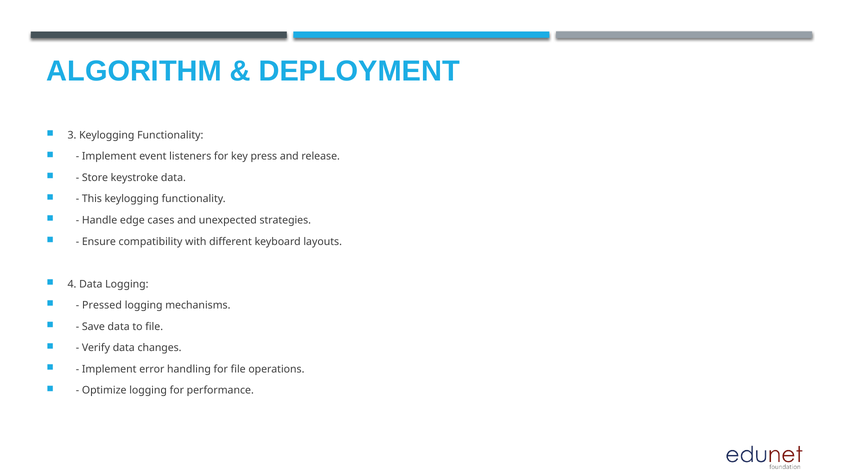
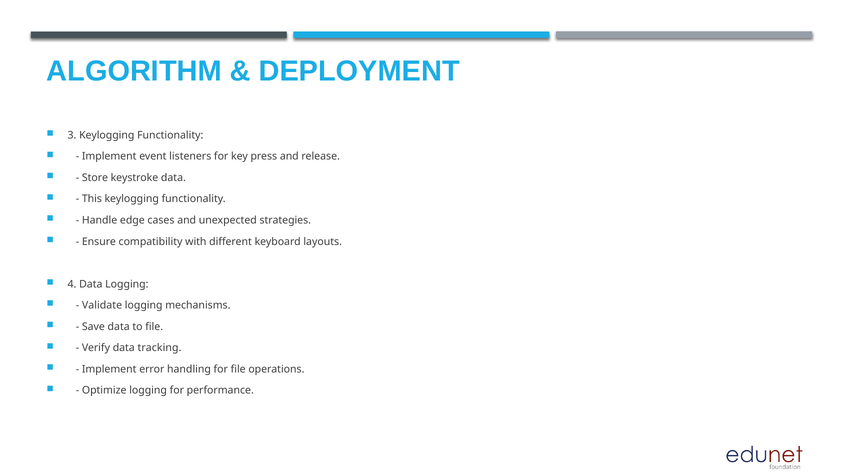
Pressed: Pressed -> Validate
changes: changes -> tracking
